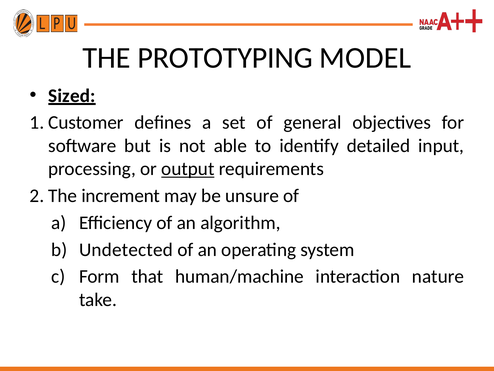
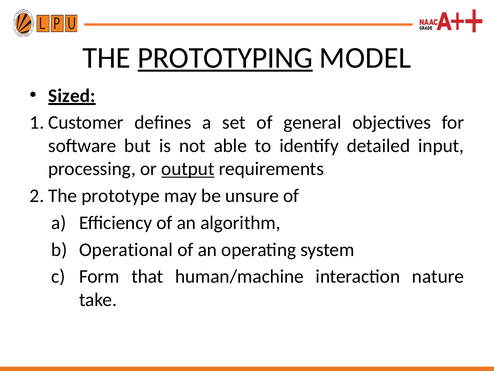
PROTOTYPING underline: none -> present
increment: increment -> prototype
Undetected: Undetected -> Operational
